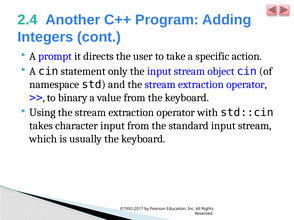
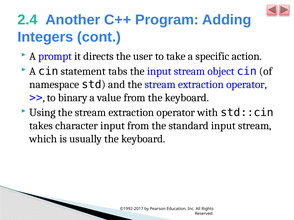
only: only -> tabs
